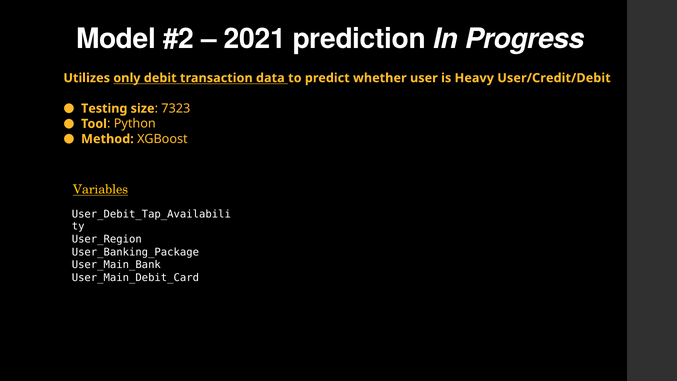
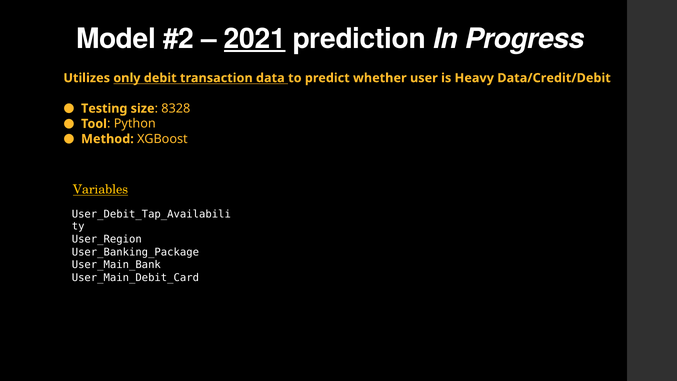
2021 underline: none -> present
User/Credit/Debit: User/Credit/Debit -> Data/Credit/Debit
7323: 7323 -> 8328
